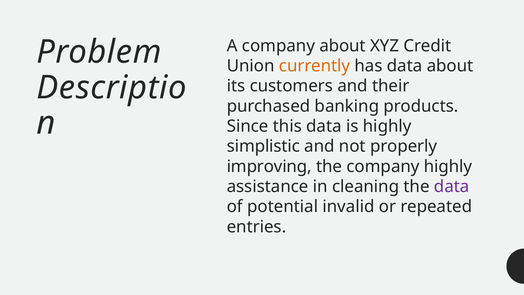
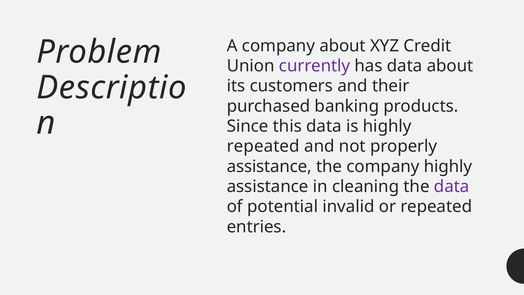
currently colour: orange -> purple
simplistic at (263, 146): simplistic -> repeated
improving at (269, 166): improving -> assistance
